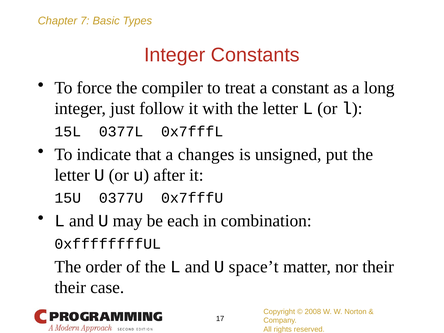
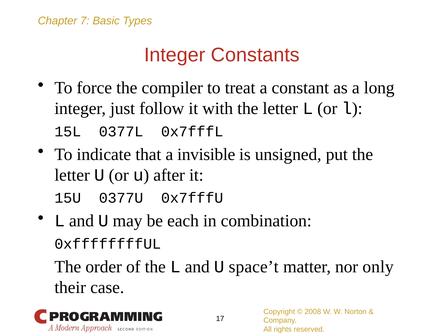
changes: changes -> invisible
nor their: their -> only
